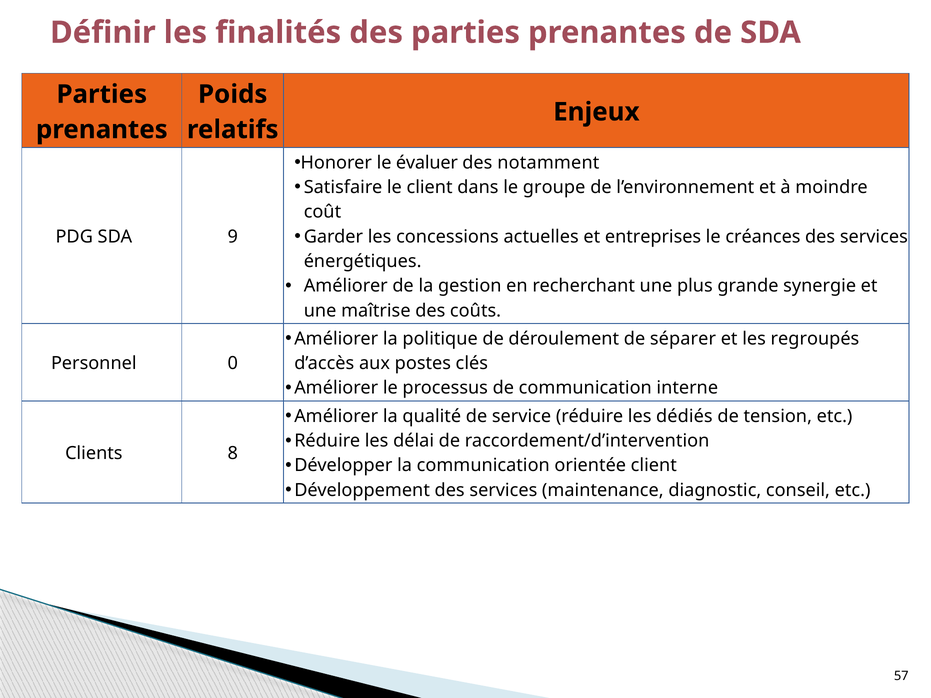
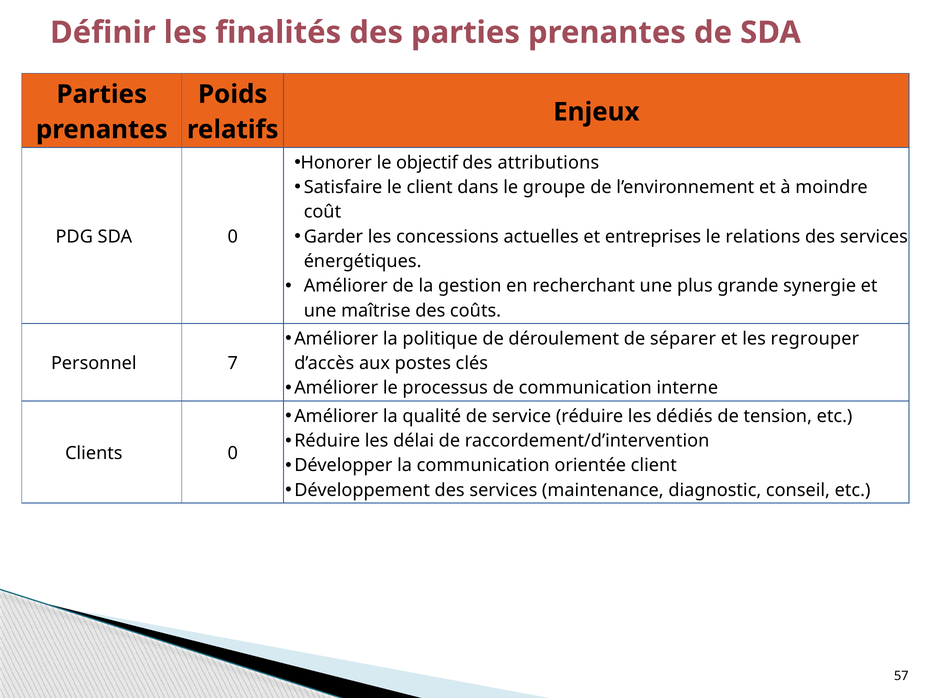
évaluer: évaluer -> objectif
notamment: notamment -> attributions
créances: créances -> relations
SDA 9: 9 -> 0
regroupés: regroupés -> regrouper
0: 0 -> 7
Clients 8: 8 -> 0
